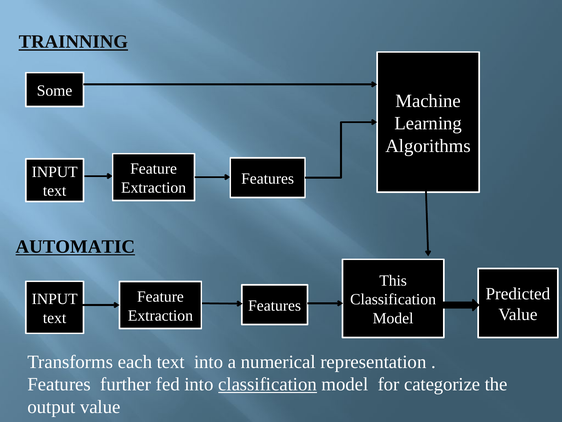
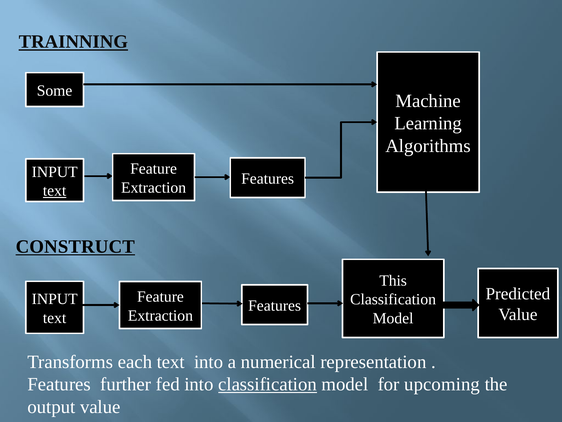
text at (55, 191) underline: none -> present
AUTOMATIC: AUTOMATIC -> CONSTRUCT
categorize: categorize -> upcoming
